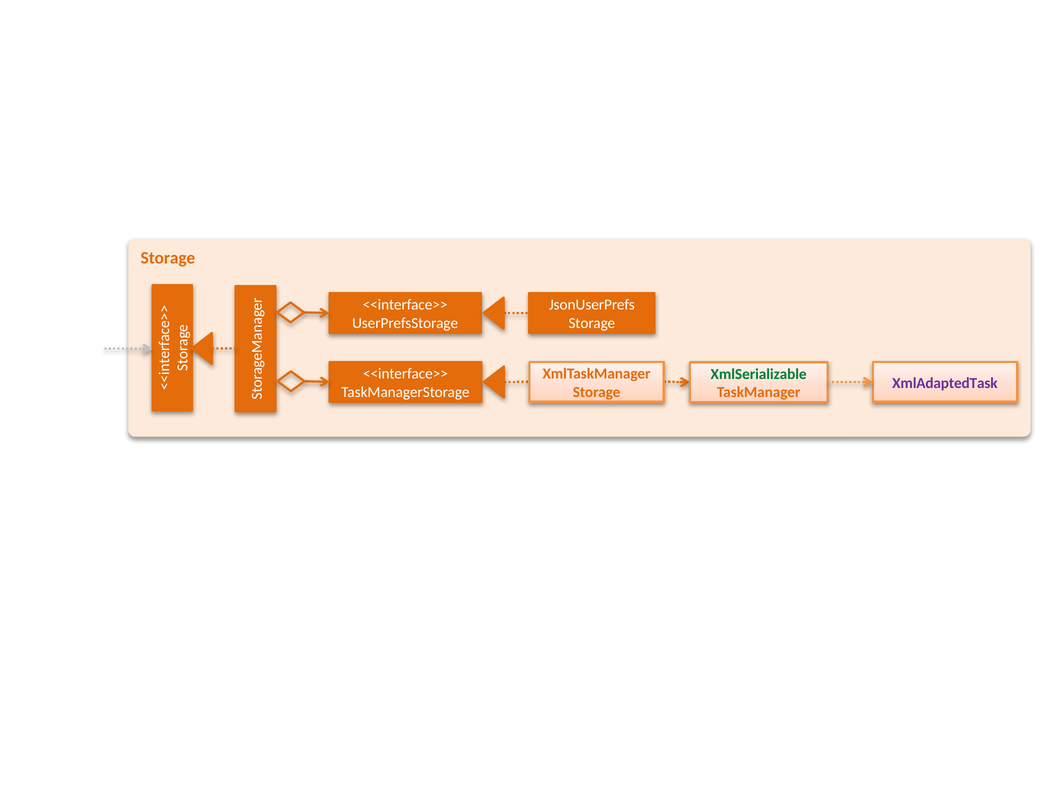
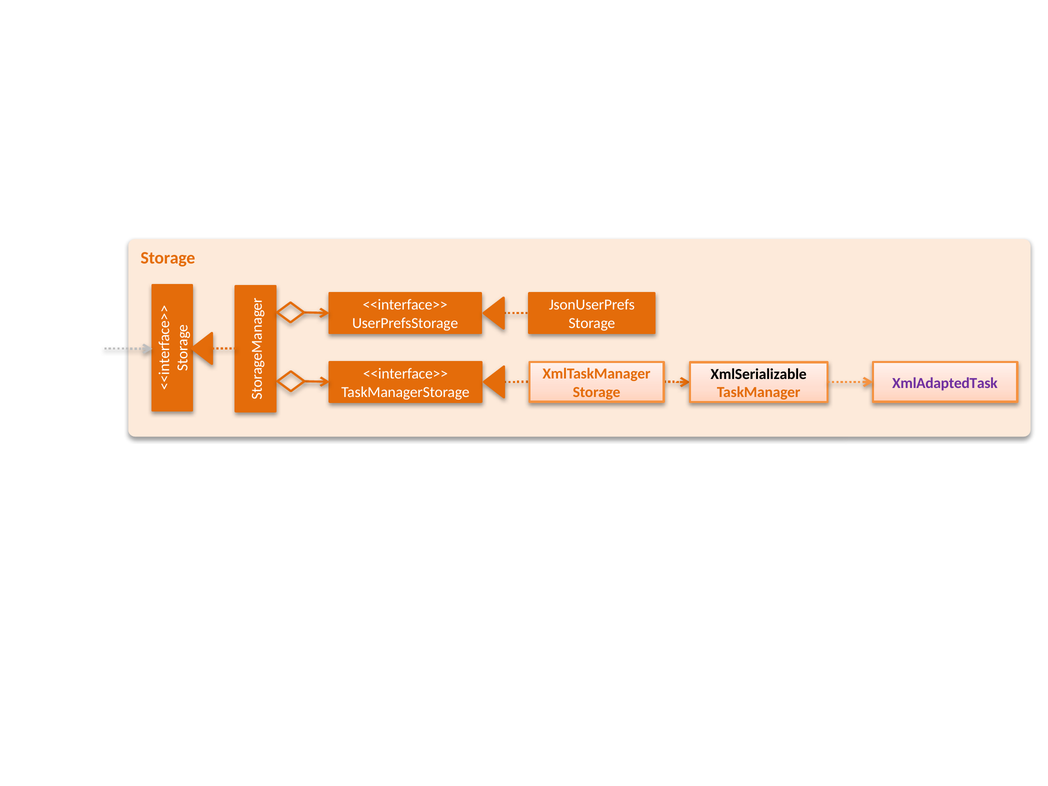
XmlSerializable colour: green -> black
